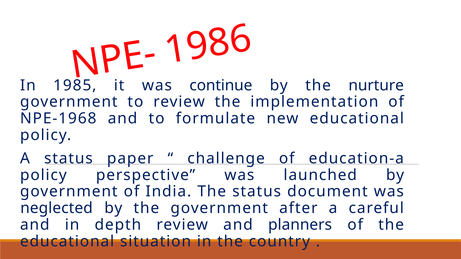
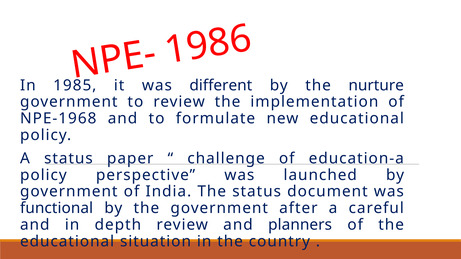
continue: continue -> different
neglected: neglected -> functional
